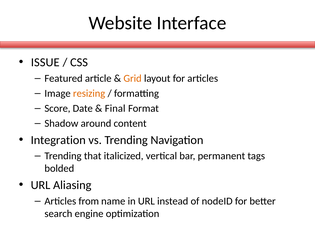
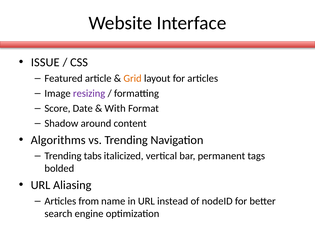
resizing colour: orange -> purple
Final: Final -> With
Integration: Integration -> Algorithms
that: that -> tabs
